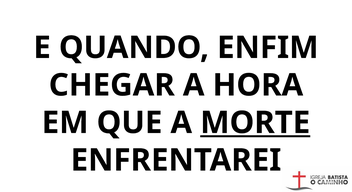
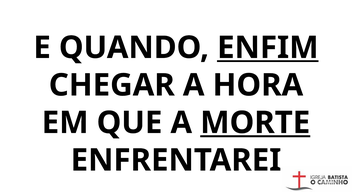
ENFIM underline: none -> present
